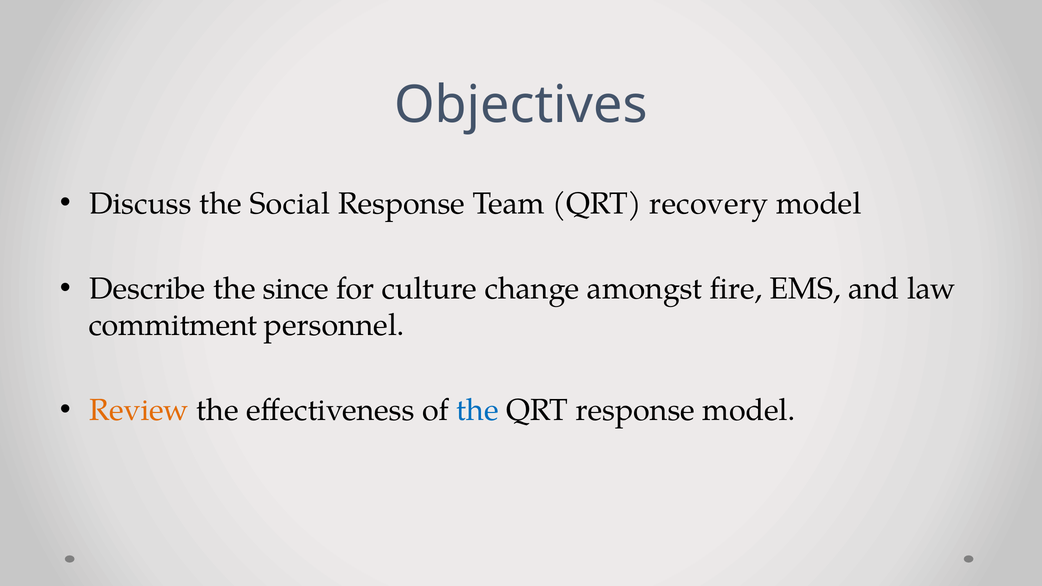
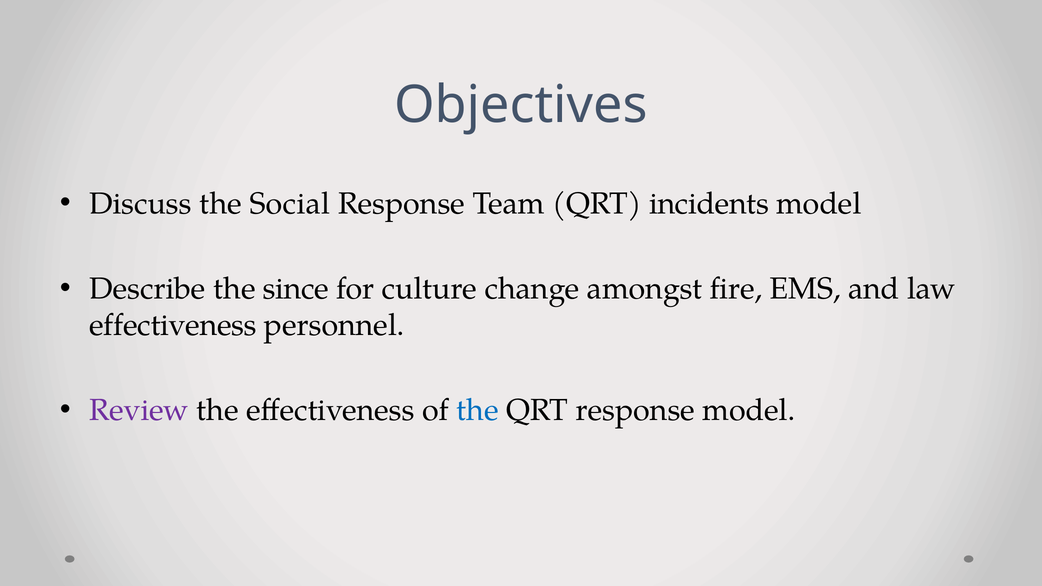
recovery: recovery -> incidents
commitment at (173, 325): commitment -> effectiveness
Review colour: orange -> purple
